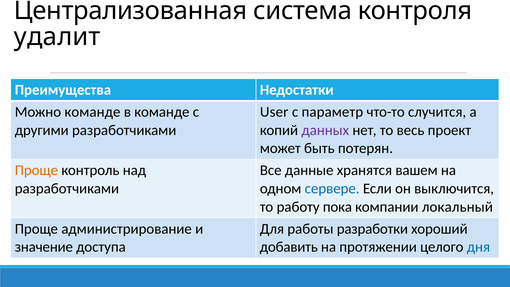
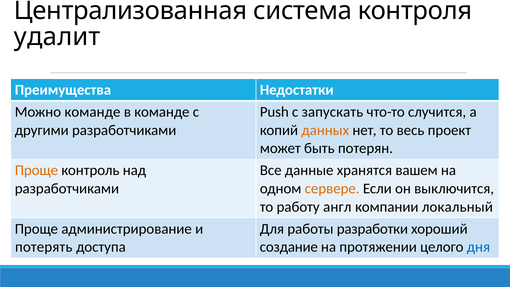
User: User -> Push
параметр: параметр -> запускать
данных colour: purple -> orange
сервере colour: blue -> orange
пока: пока -> англ
значение: значение -> потерять
добавить: добавить -> создание
